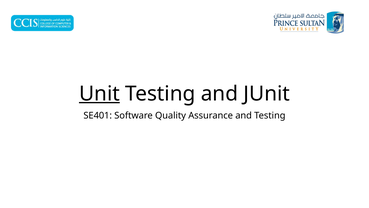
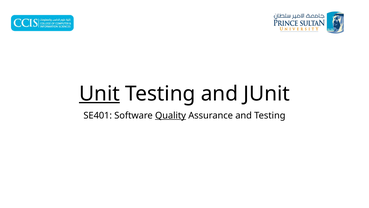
Quality underline: none -> present
